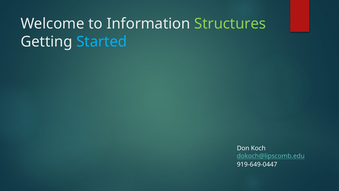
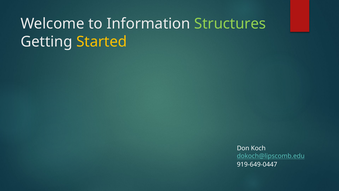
Started colour: light blue -> yellow
